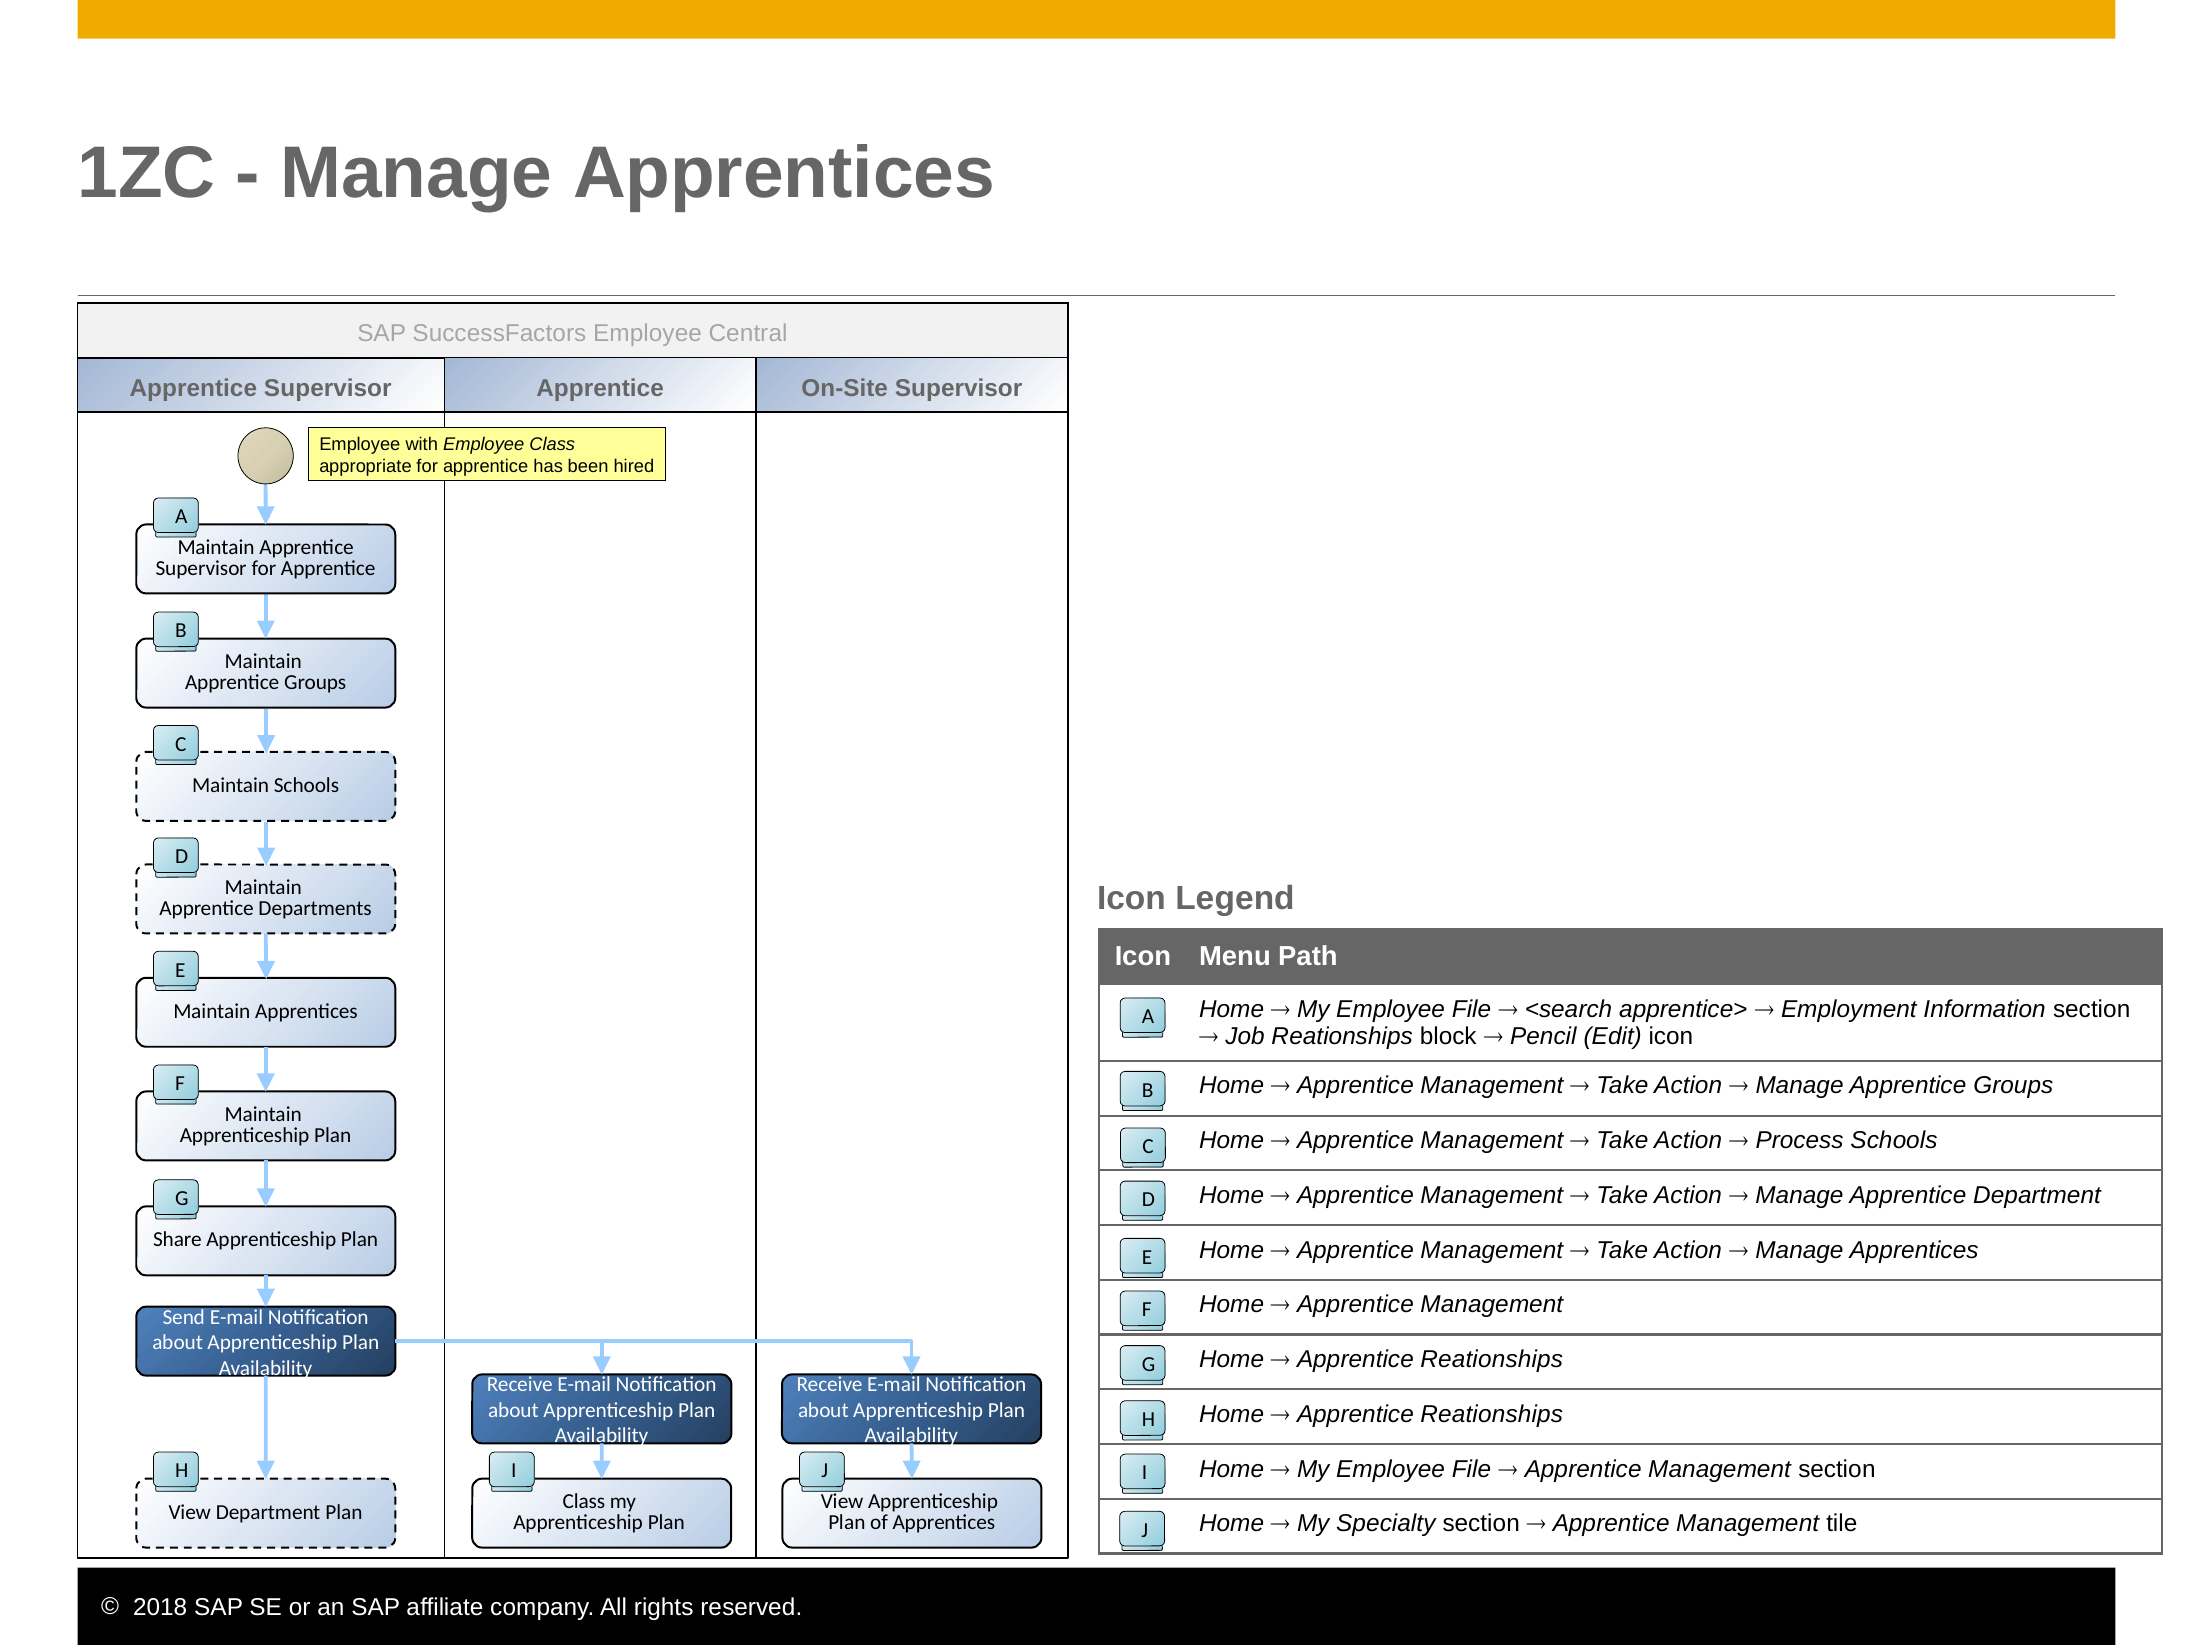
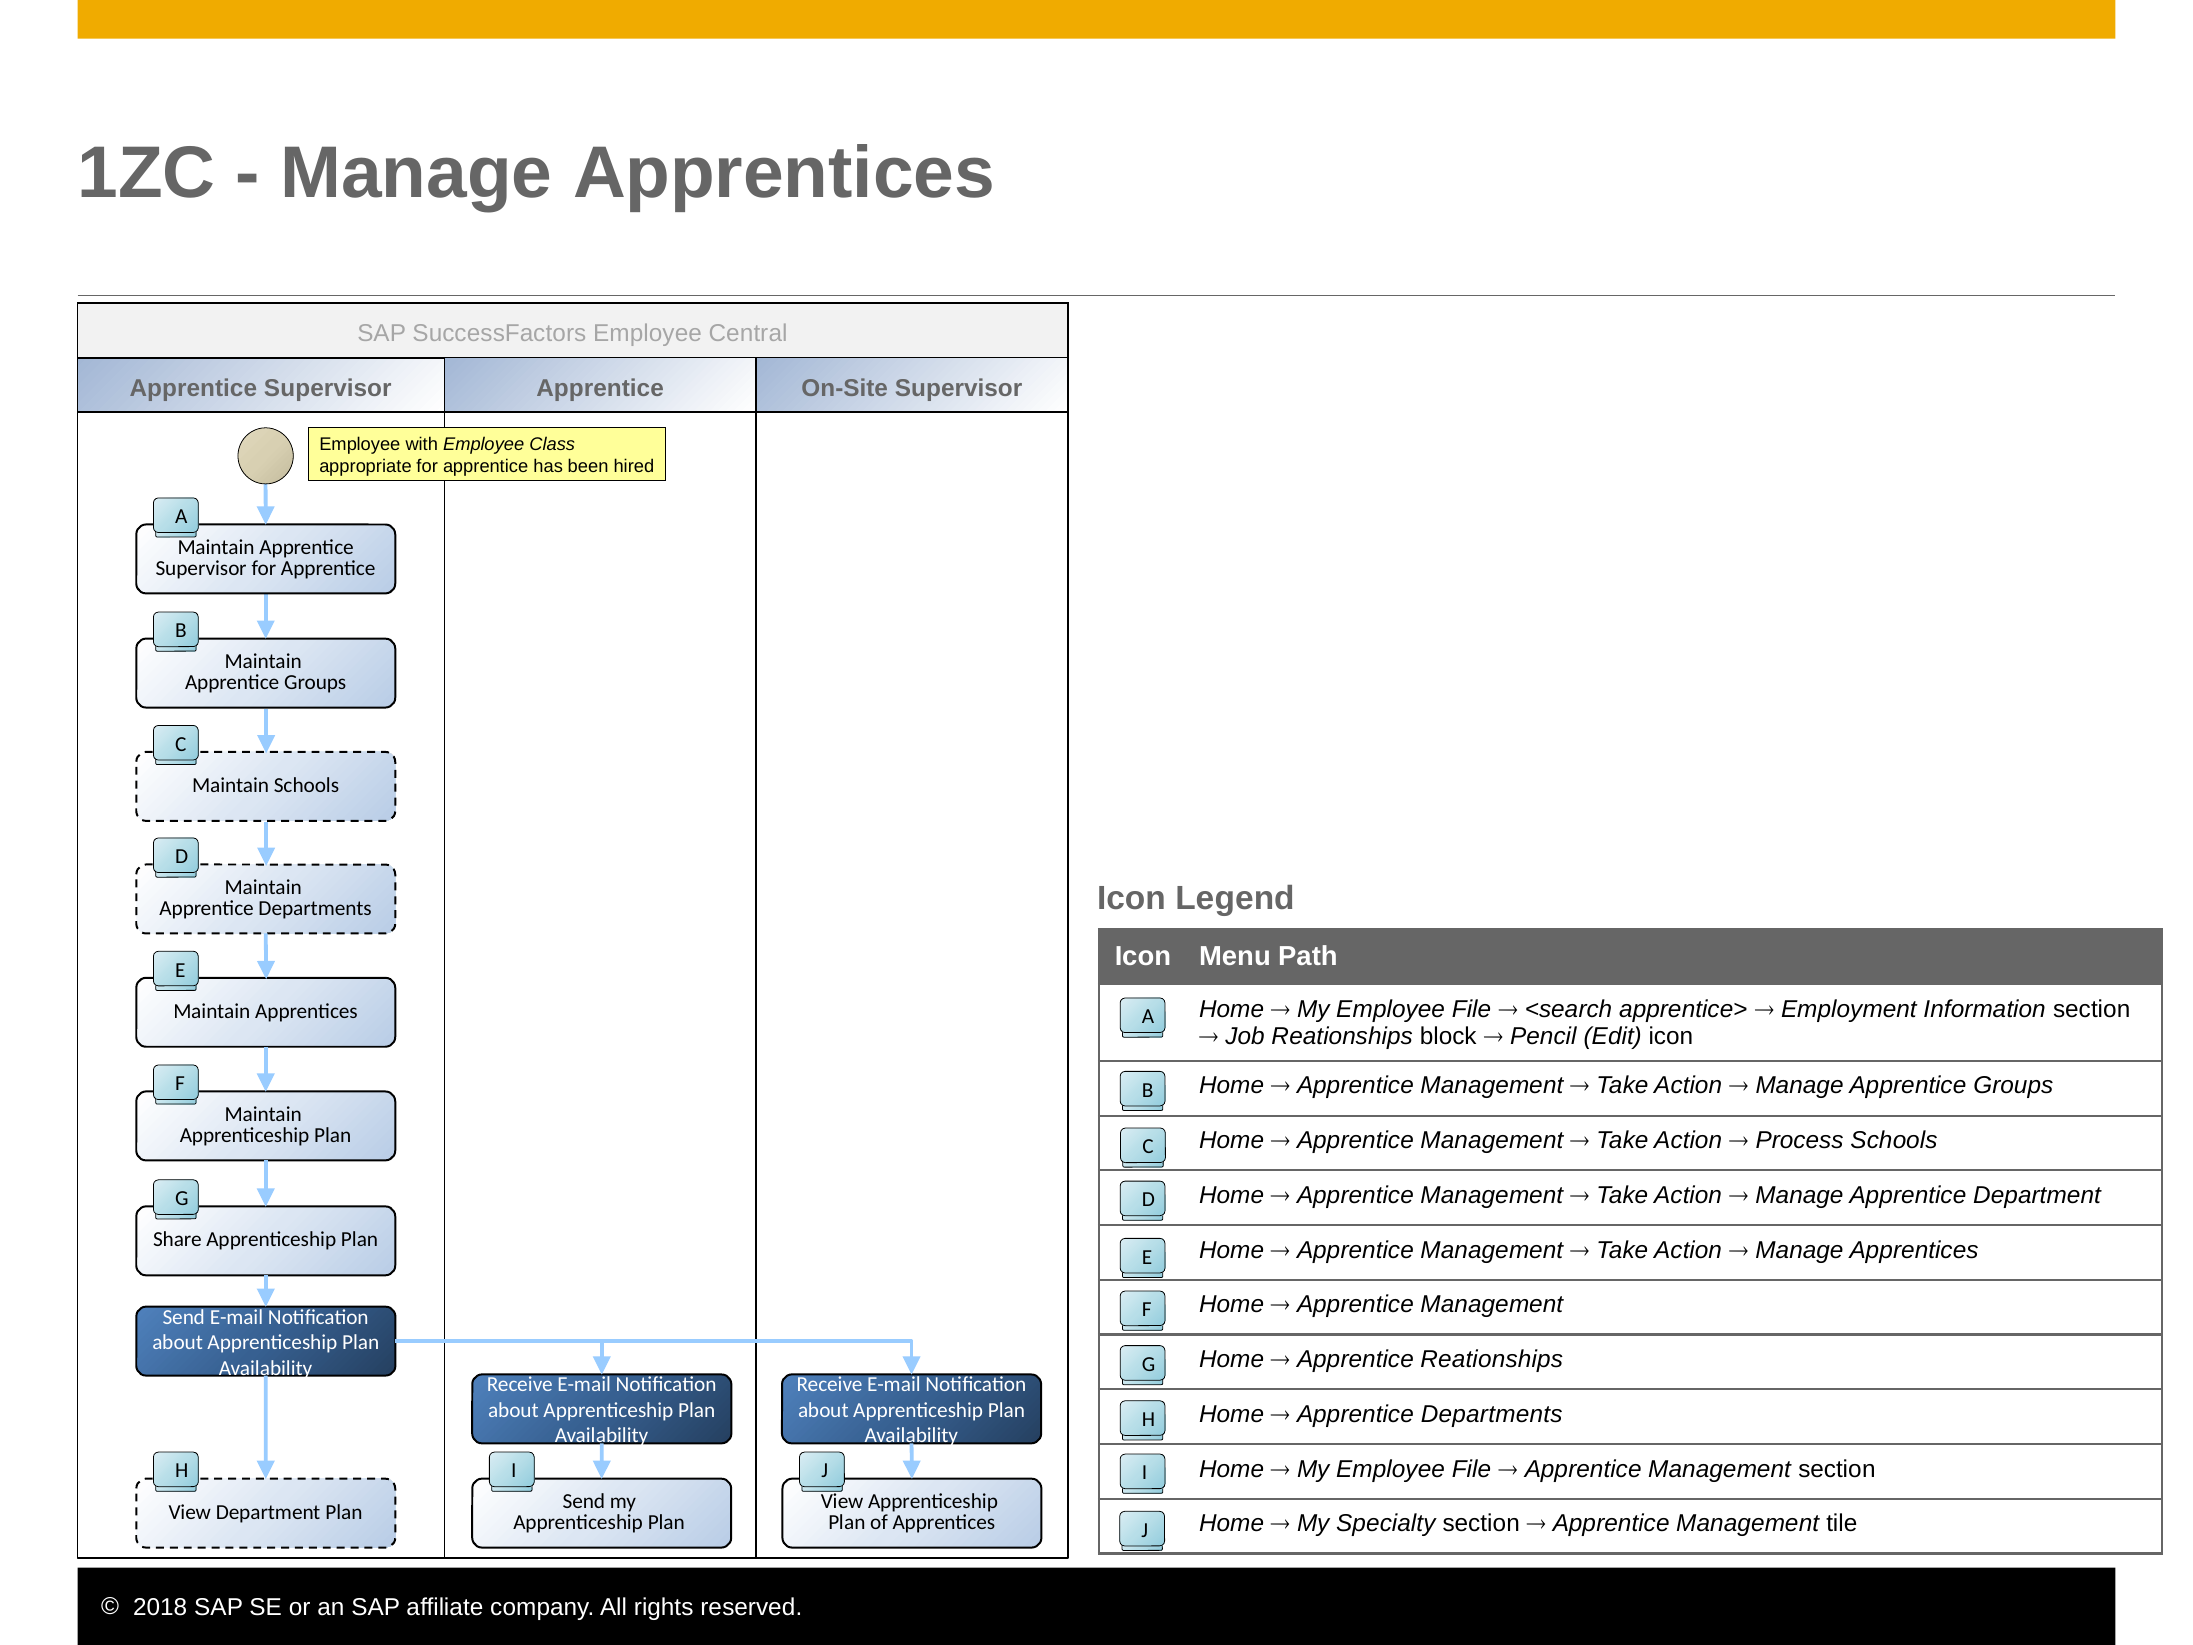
Reationships at (1492, 1414): Reationships -> Departments
Class at (584, 1502): Class -> Send
